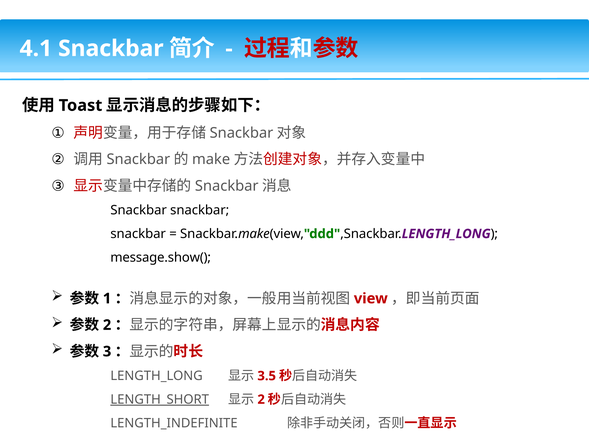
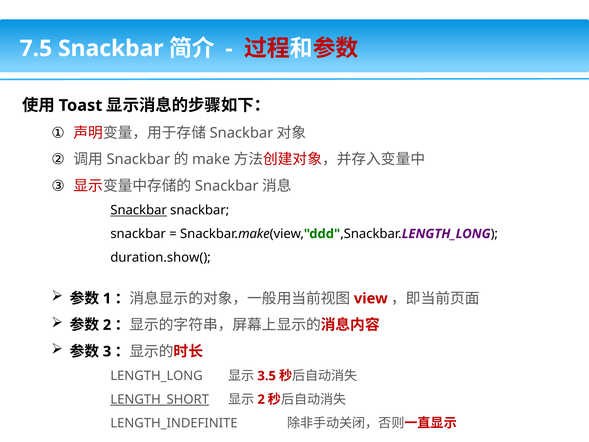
4.1: 4.1 -> 7.5
Snackbar at (139, 210) underline: none -> present
message.show(: message.show( -> duration.show(
